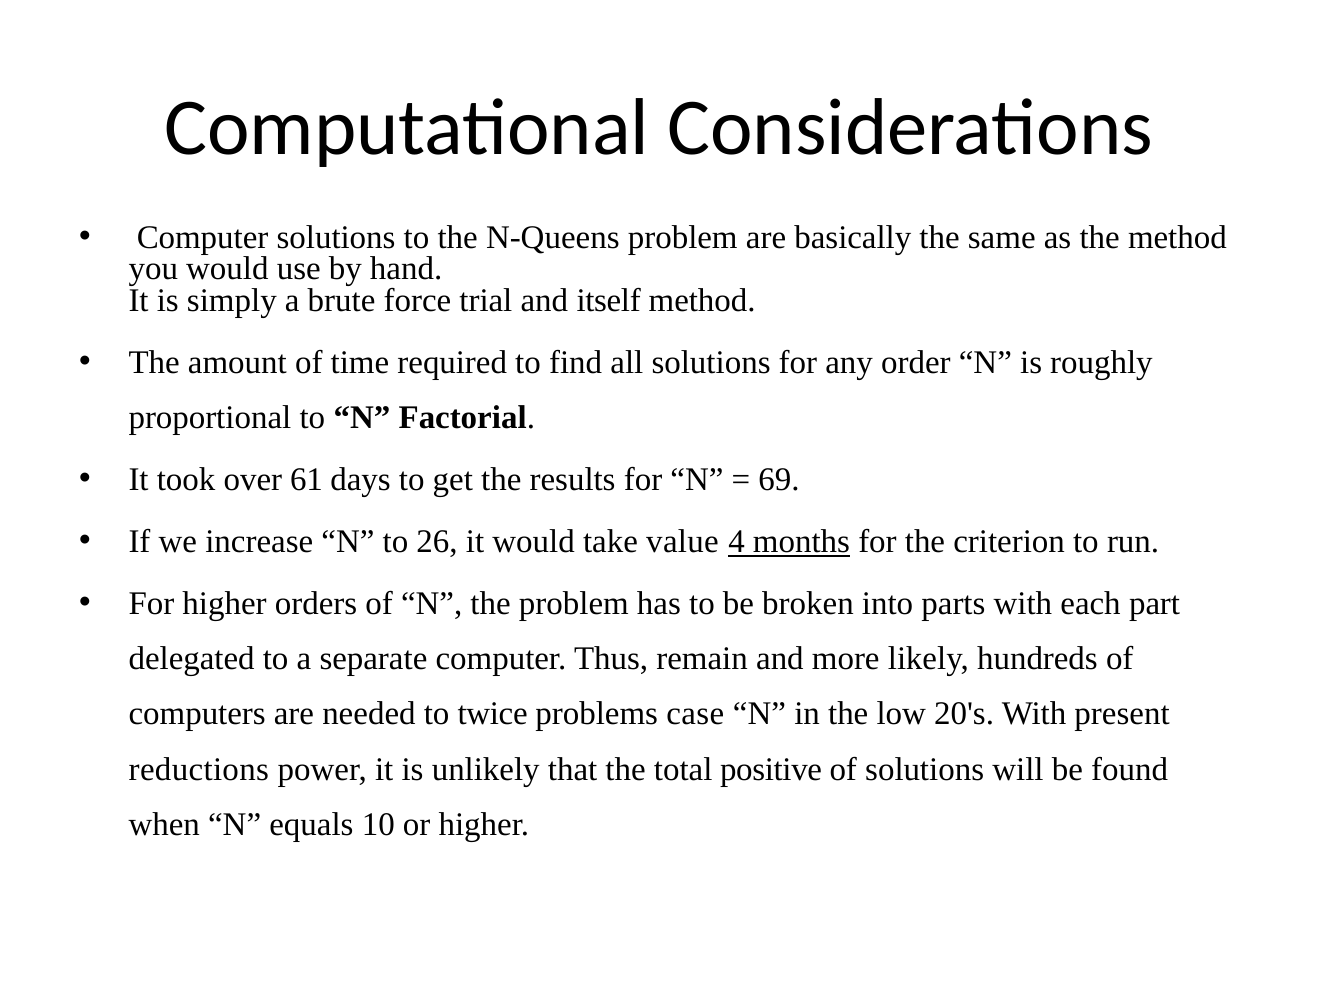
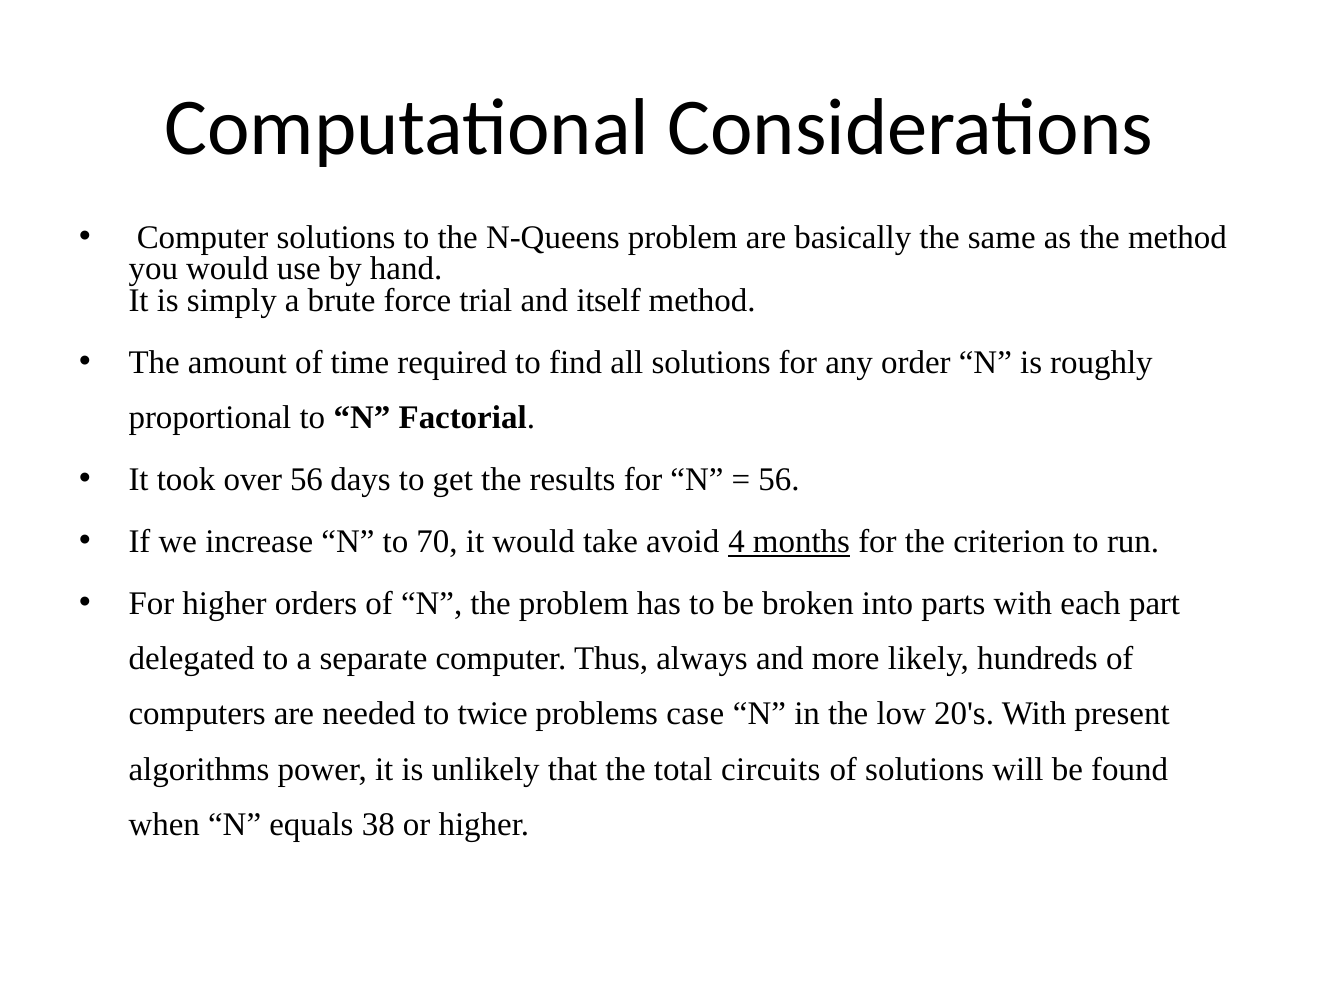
over 61: 61 -> 56
69 at (779, 480): 69 -> 56
26: 26 -> 70
value: value -> avoid
remain: remain -> always
reductions: reductions -> algorithms
positive: positive -> circuits
10: 10 -> 38
